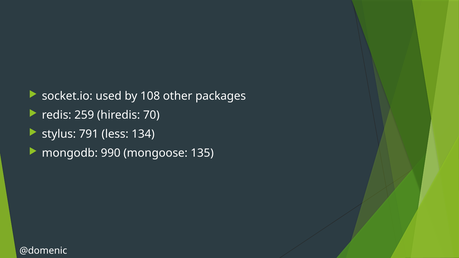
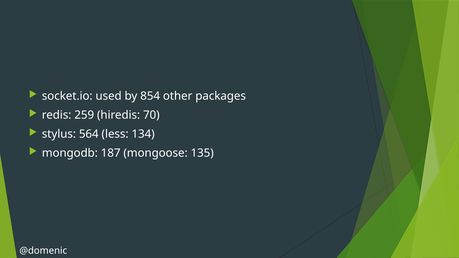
108: 108 -> 854
791: 791 -> 564
990: 990 -> 187
